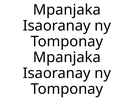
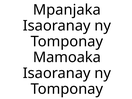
Mpanjaka at (67, 57): Mpanjaka -> Mamoaka
